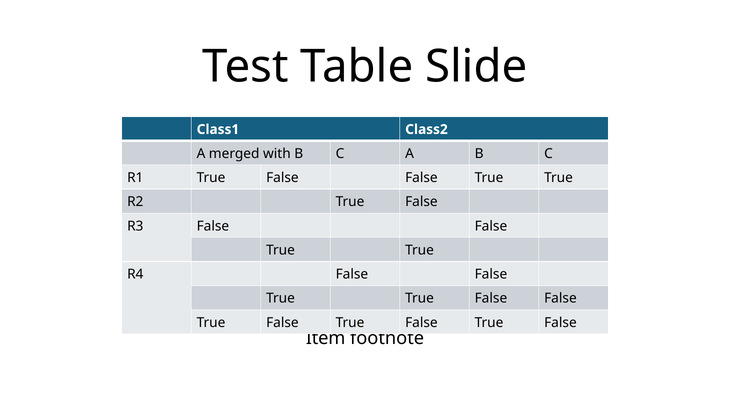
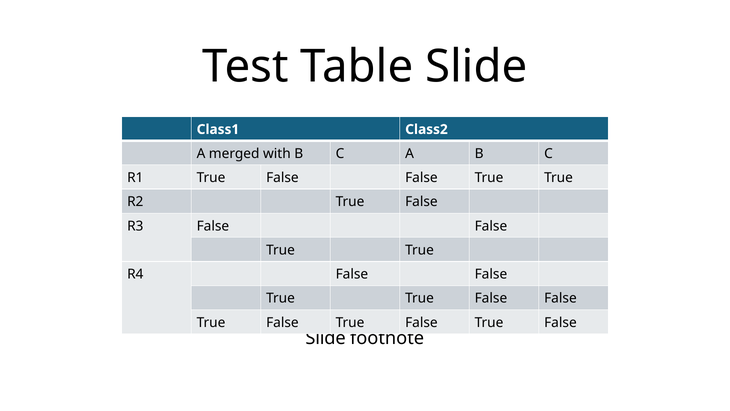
Item at (326, 338): Item -> Slide
